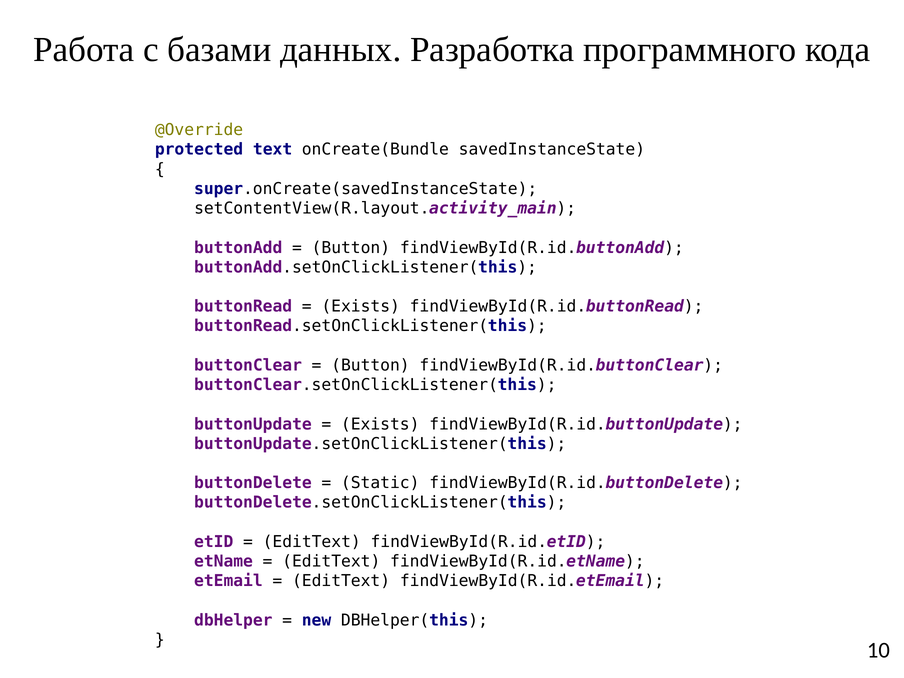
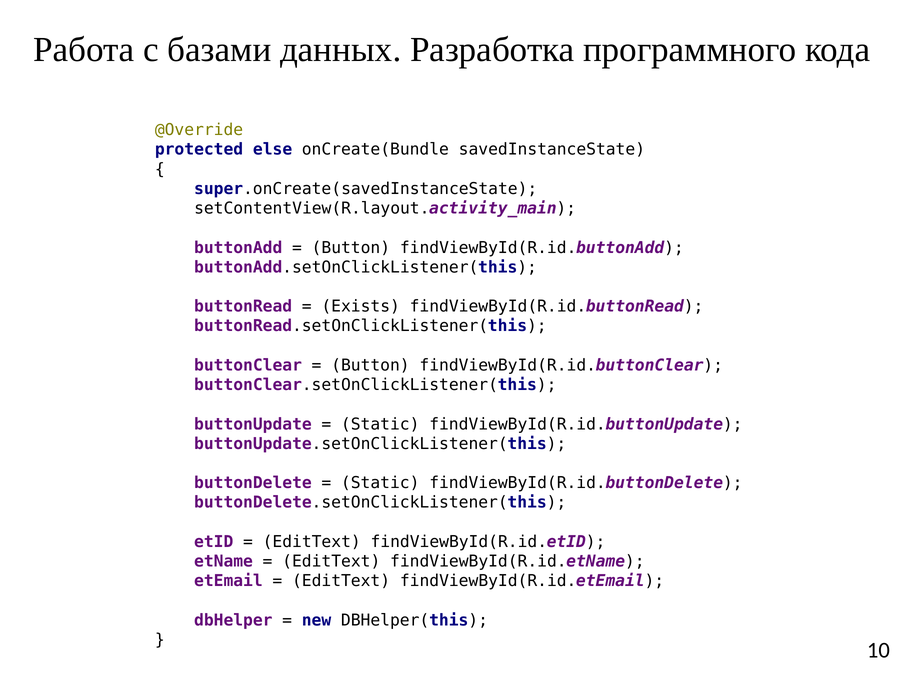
text: text -> else
Exists at (380, 424): Exists -> Static
